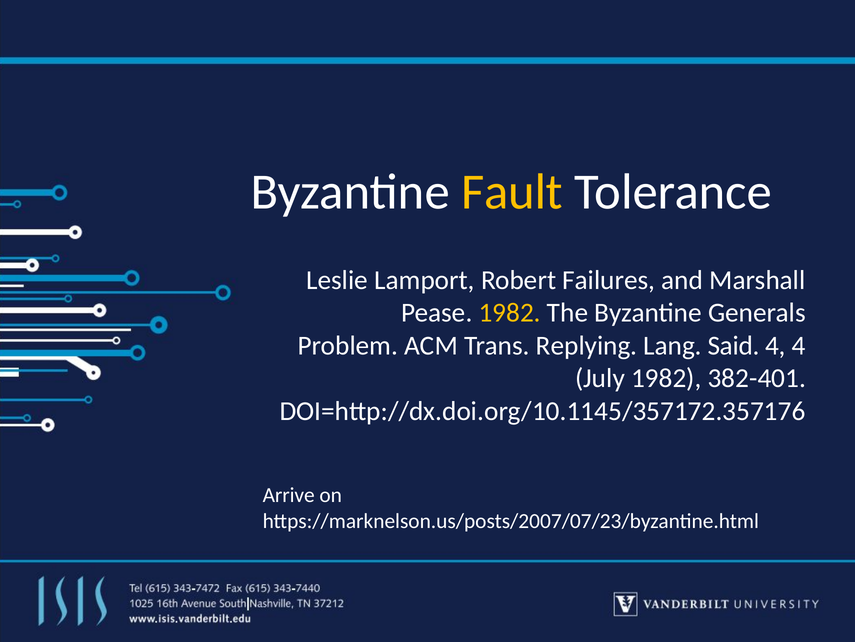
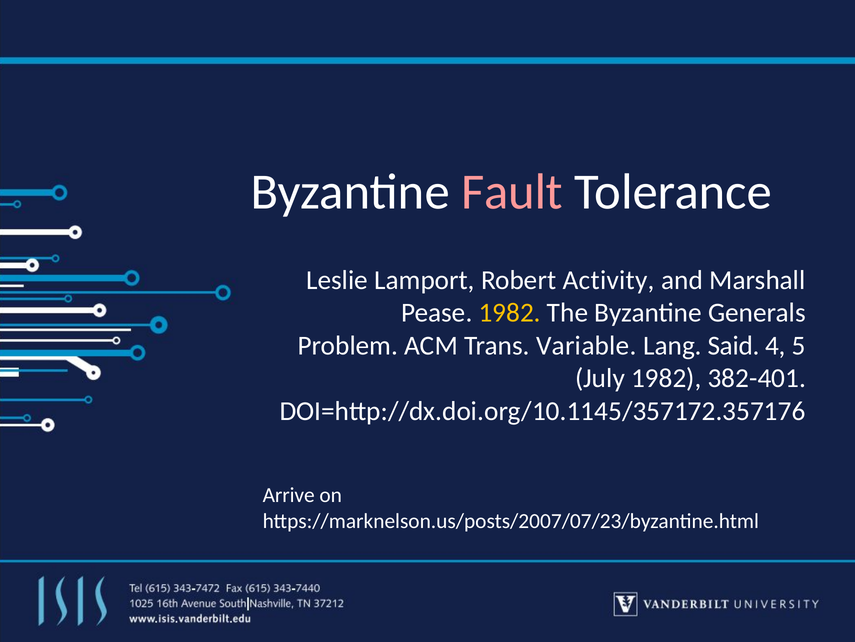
Fault colour: yellow -> pink
Failures: Failures -> Activity
Replying: Replying -> Variable
4 4: 4 -> 5
